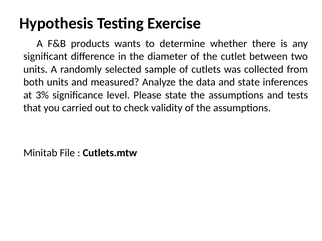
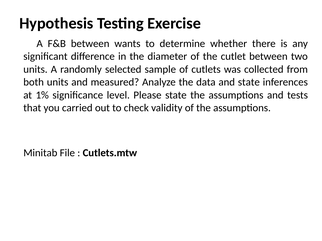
F&B products: products -> between
3%: 3% -> 1%
